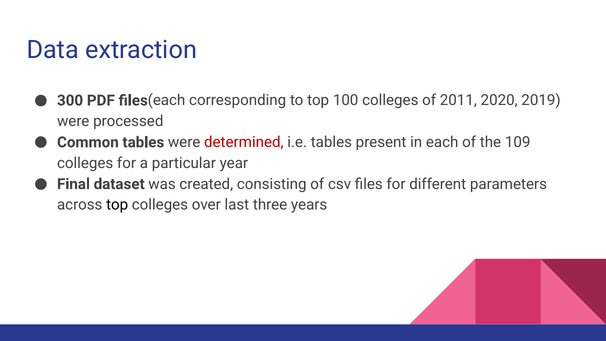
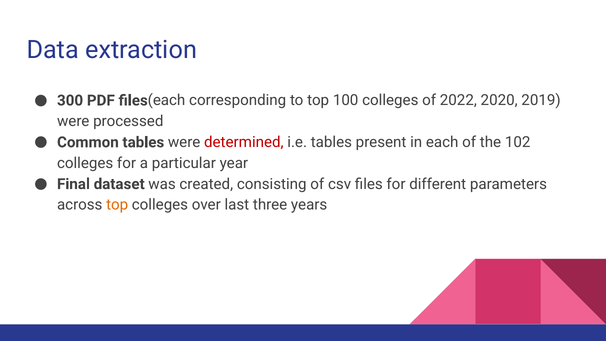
2011: 2011 -> 2022
109: 109 -> 102
top at (117, 205) colour: black -> orange
